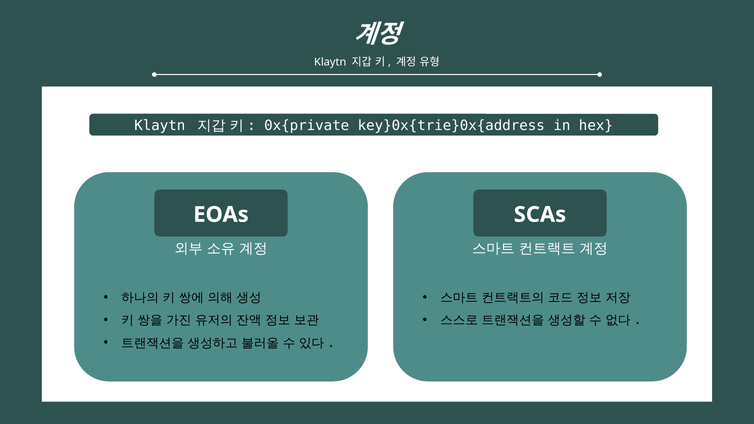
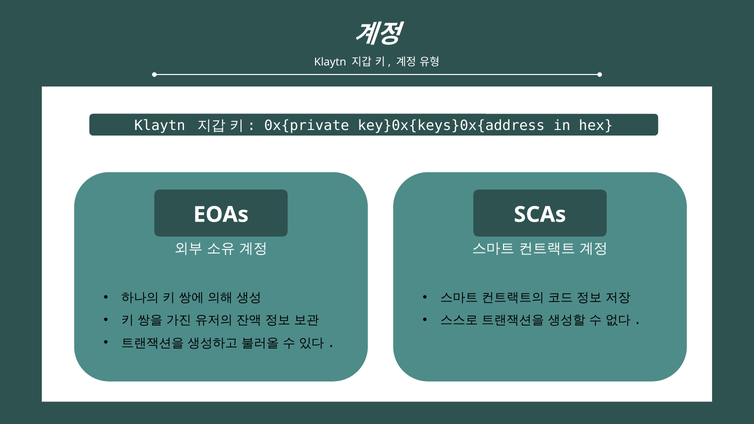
key}0x{trie}0x{address: key}0x{trie}0x{address -> key}0x{keys}0x{address
